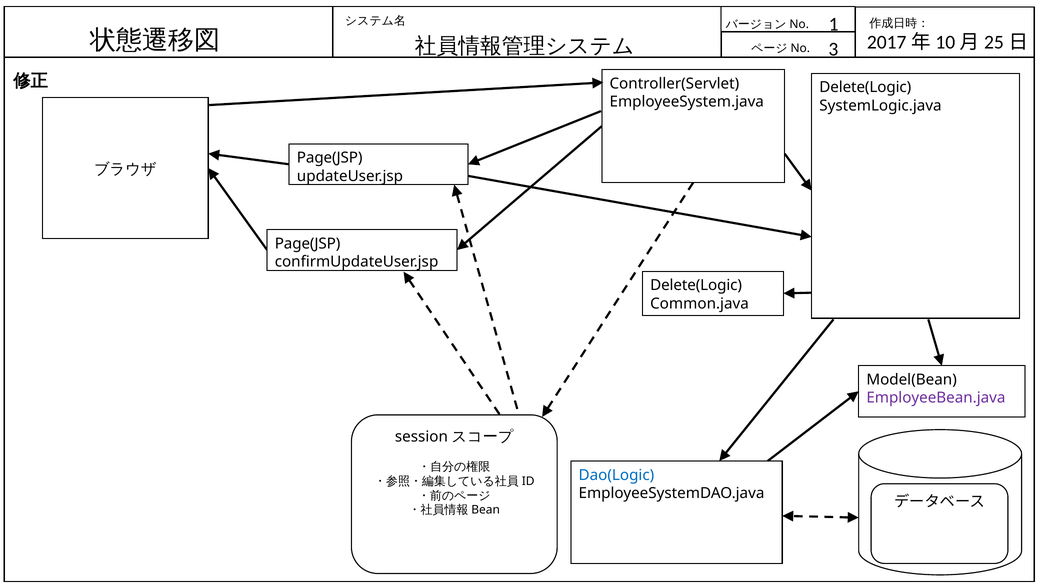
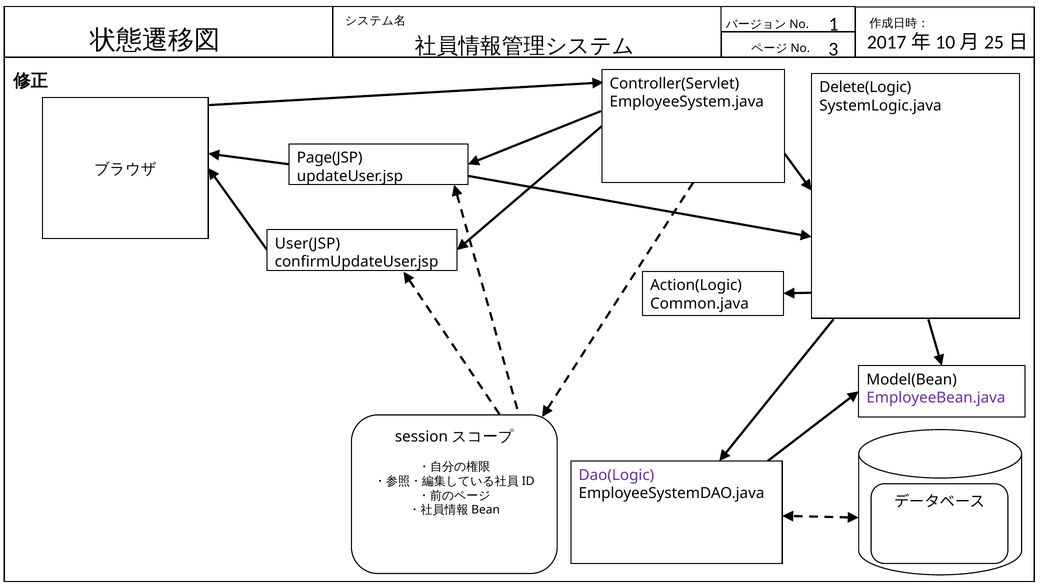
Page(JSP at (308, 244): Page(JSP -> User(JSP
Delete(Logic at (696, 285): Delete(Logic -> Action(Logic
Dao(Logic colour: blue -> purple
